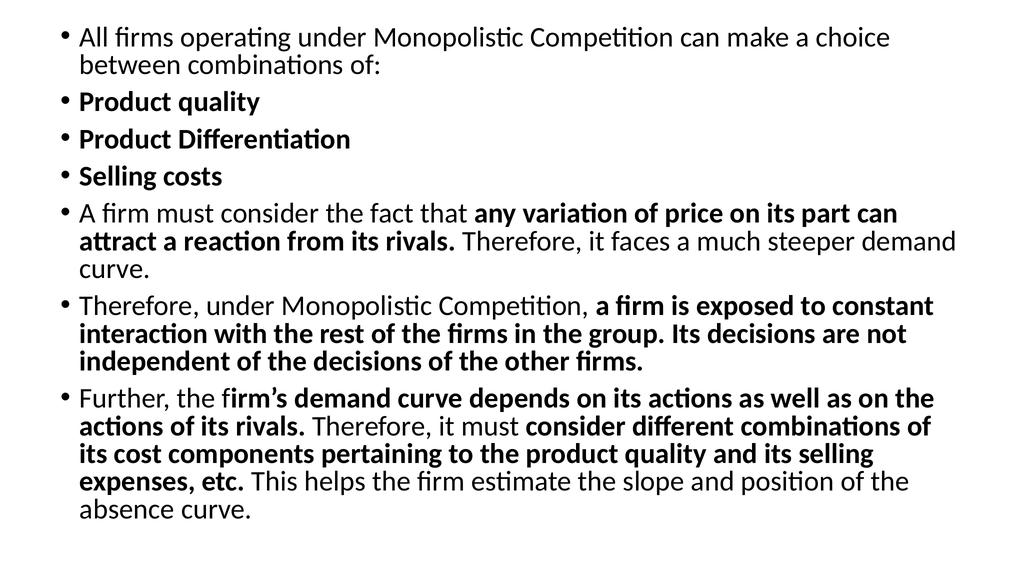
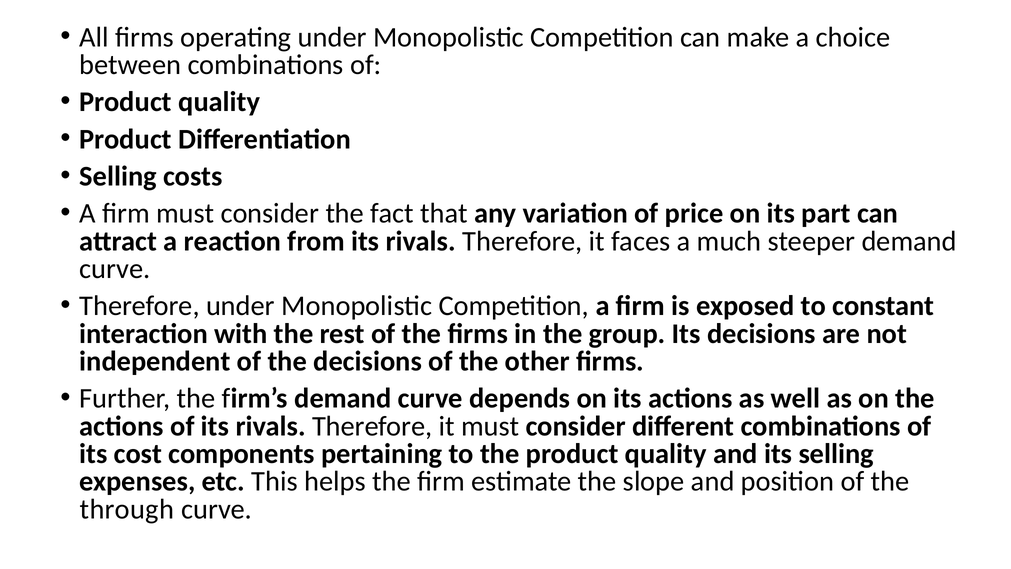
absence: absence -> through
